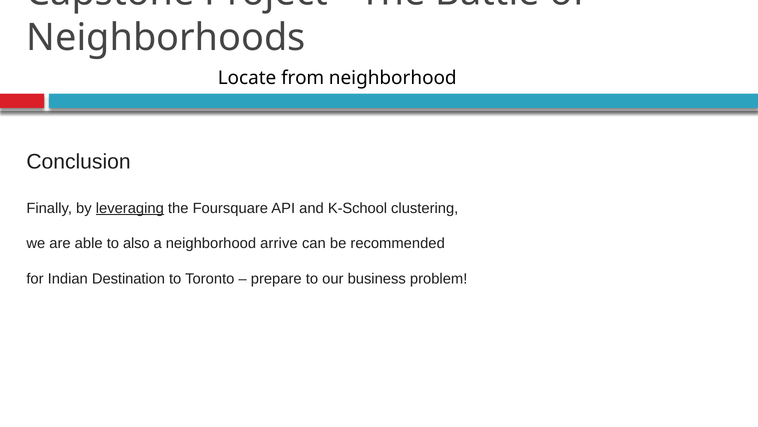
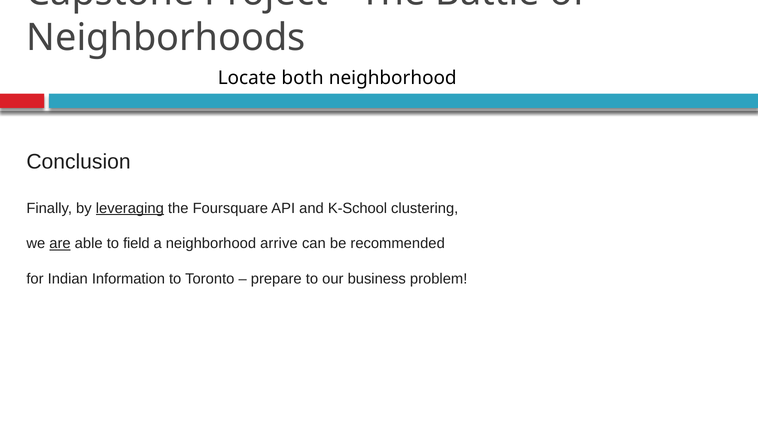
from: from -> both
are underline: none -> present
also: also -> field
Destination: Destination -> Information
